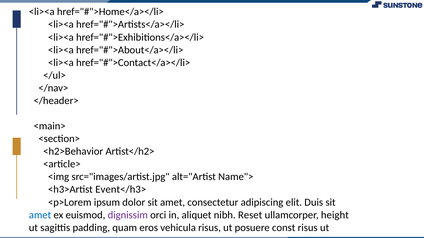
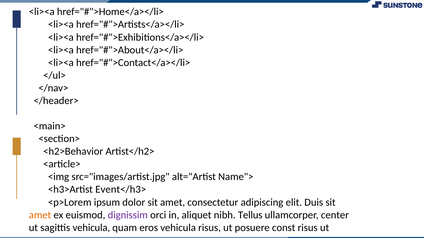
amet at (40, 215) colour: blue -> orange
Reset: Reset -> Tellus
height: height -> center
sagittis padding: padding -> vehicula
